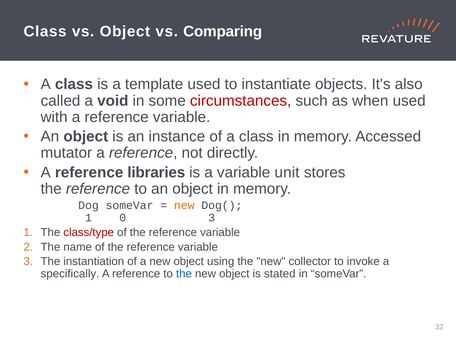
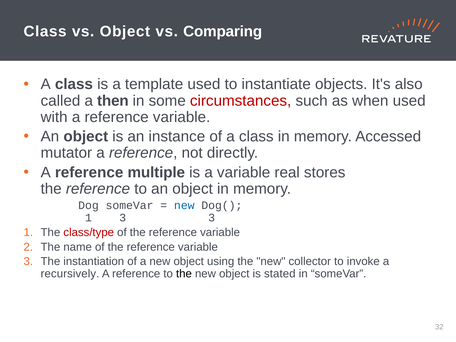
void: void -> then
libraries: libraries -> multiple
unit: unit -> real
new at (184, 205) colour: orange -> blue
1 0: 0 -> 3
specifically: specifically -> recursively
the at (184, 274) colour: blue -> black
